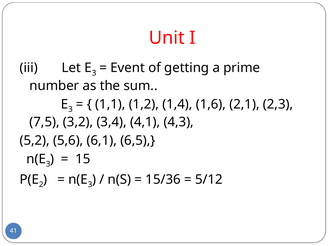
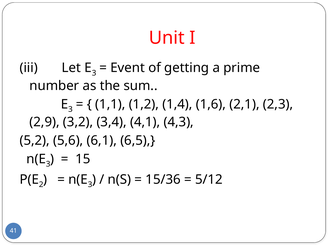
7,5: 7,5 -> 2,9
